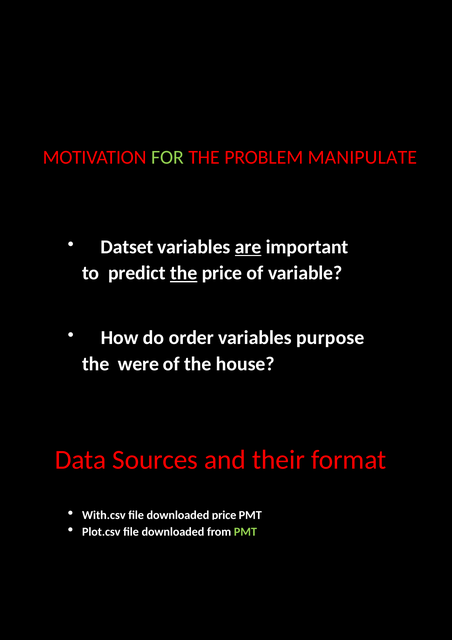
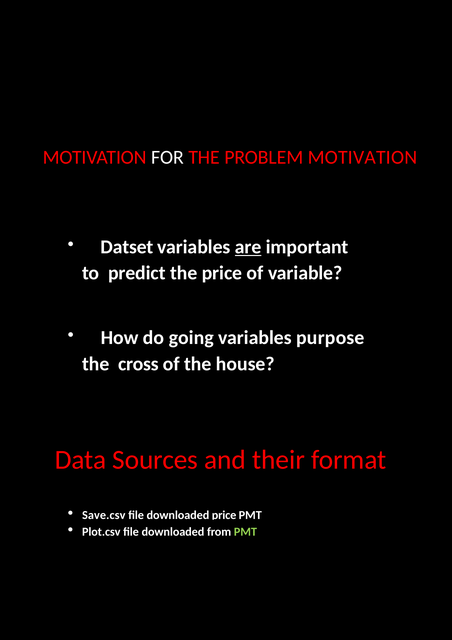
FOR colour: light green -> white
PROBLEM MANIPULATE: MANIPULATE -> MOTIVATION
the at (184, 273) underline: present -> none
order: order -> going
were: were -> cross
With.csv: With.csv -> Save.csv
